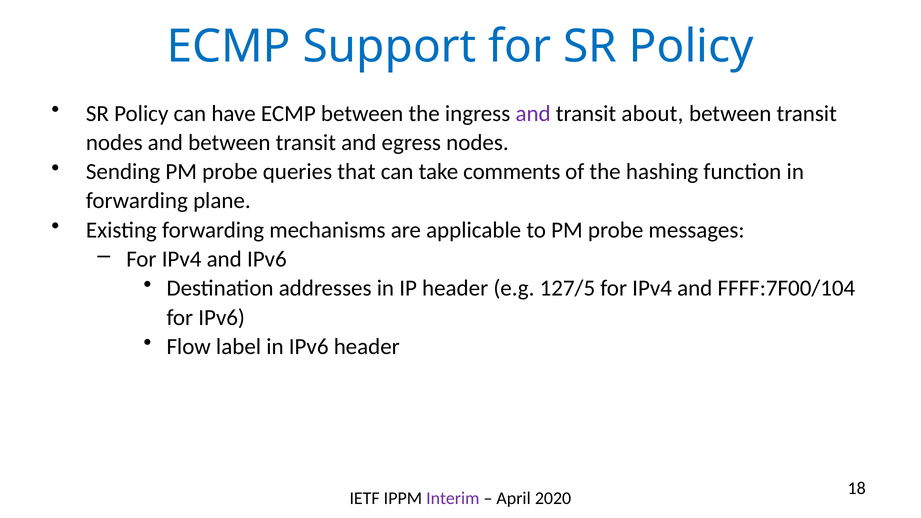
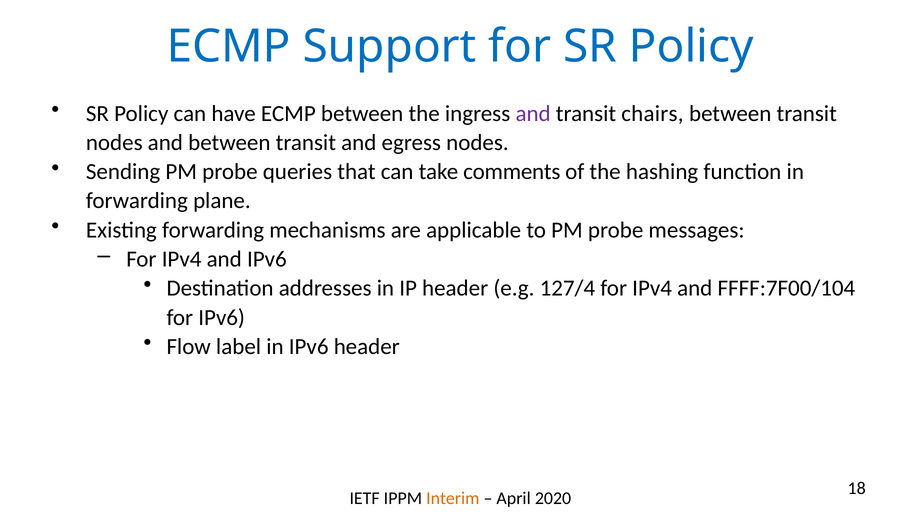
about: about -> chairs
127/5: 127/5 -> 127/4
Interim colour: purple -> orange
